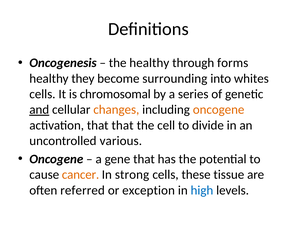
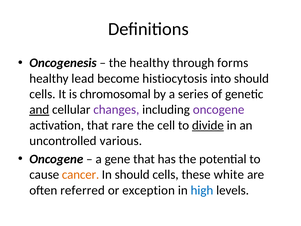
they: they -> lead
surrounding: surrounding -> histiocytosis
into whites: whites -> should
changes colour: orange -> purple
oncogene at (219, 110) colour: orange -> purple
that that: that -> rare
divide underline: none -> present
In strong: strong -> should
tissue: tissue -> white
